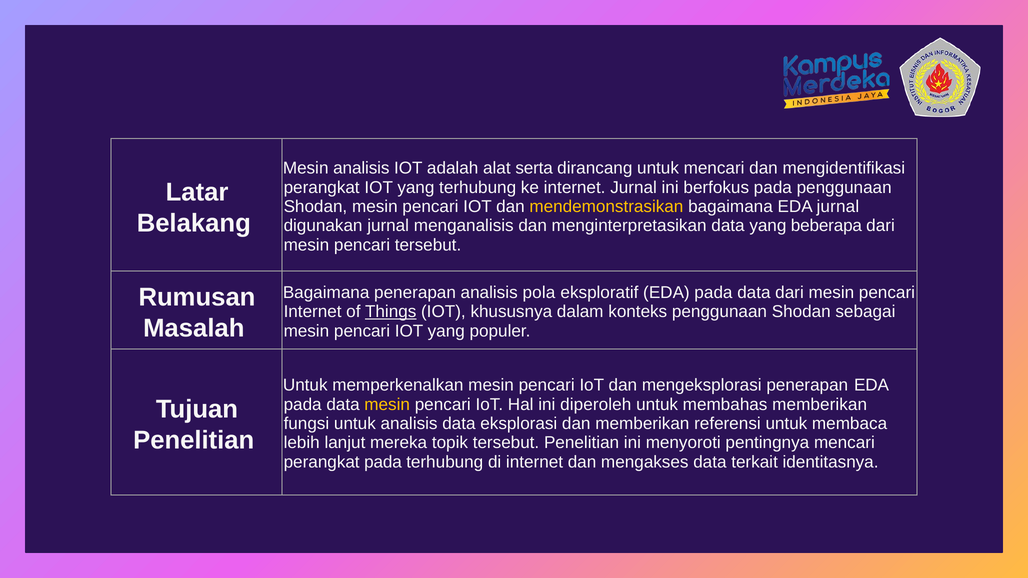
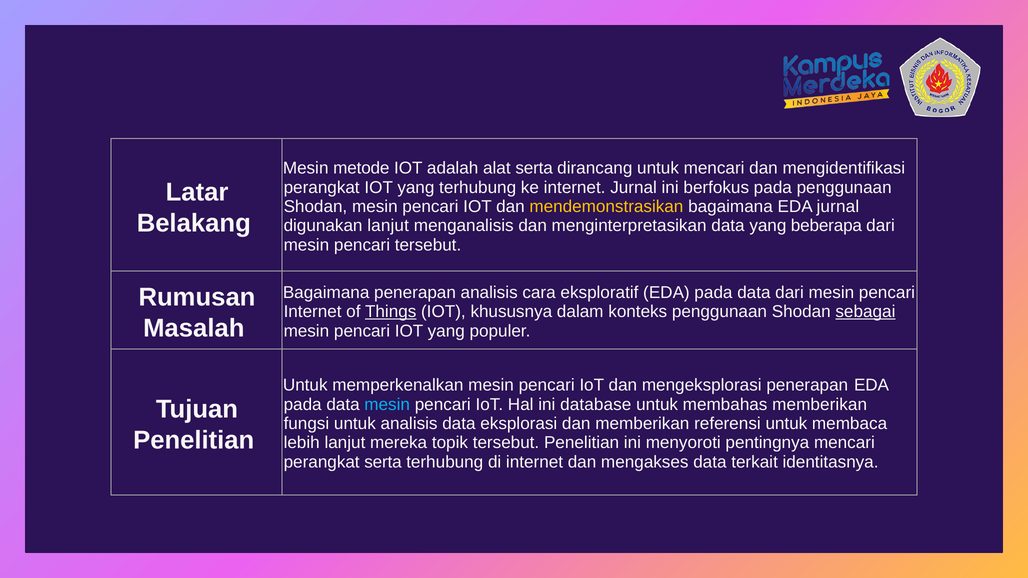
Mesin analisis: analisis -> metode
digunakan jurnal: jurnal -> lanjut
pola: pola -> cara
sebagai underline: none -> present
mesin at (387, 405) colour: yellow -> light blue
diperoleh: diperoleh -> database
perangkat pada: pada -> serta
